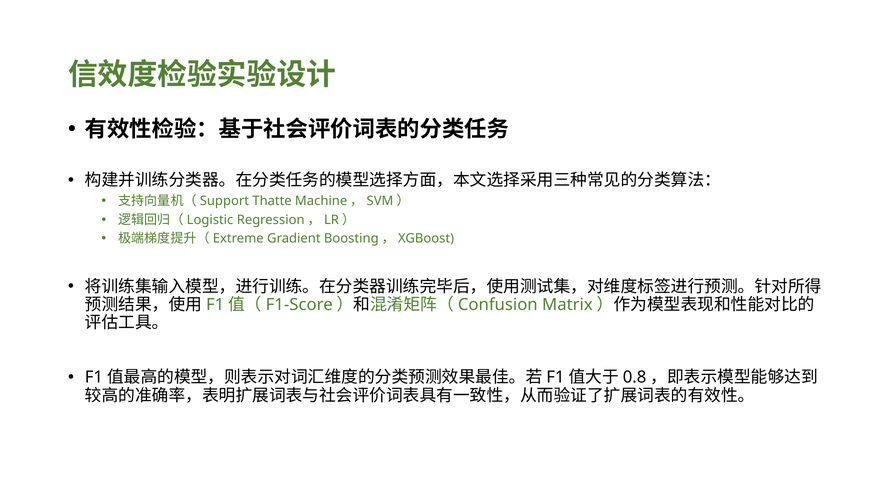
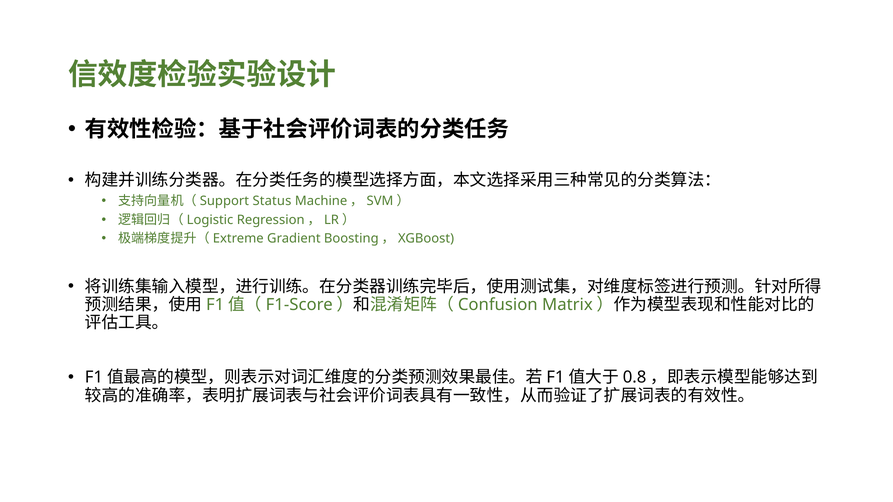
Thatte: Thatte -> Status
